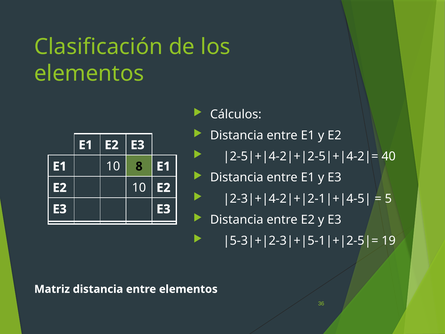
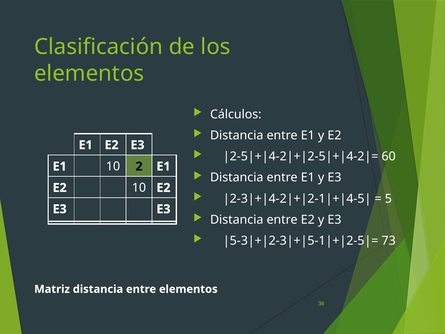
40: 40 -> 60
8: 8 -> 2
19: 19 -> 73
